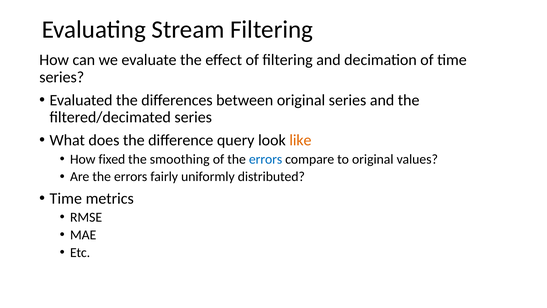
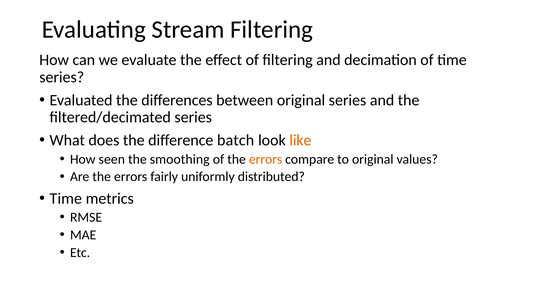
query: query -> batch
fixed: fixed -> seen
errors at (266, 159) colour: blue -> orange
